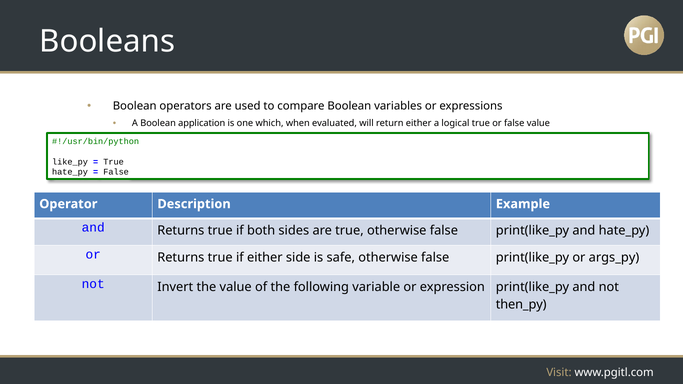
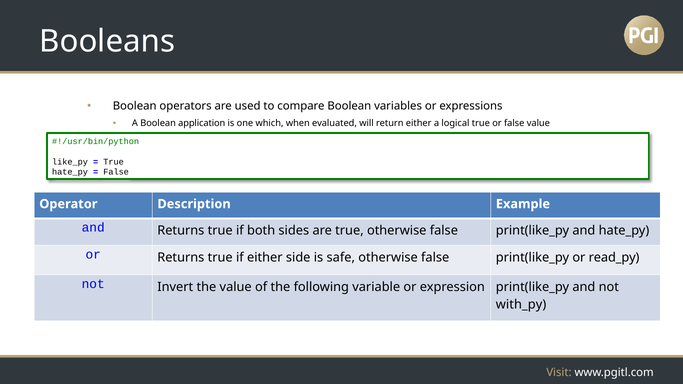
args_py: args_py -> read_py
then_py: then_py -> with_py
